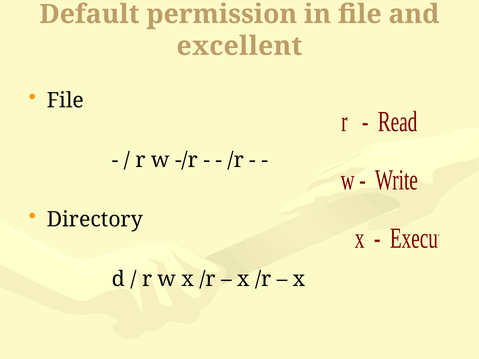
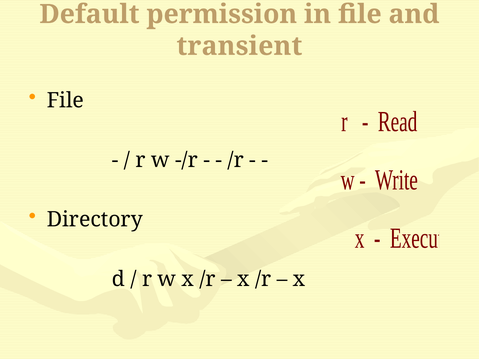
excellent: excellent -> transient
